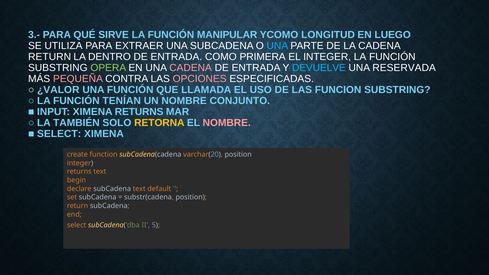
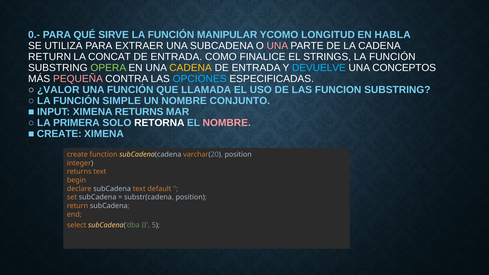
3.-: 3.- -> 0.-
LUEGO: LUEGO -> HABLA
UNA at (277, 46) colour: light blue -> pink
DENTRO: DENTRO -> CONCAT
PRIMERA: PRIMERA -> FINALICE
EL INTEGER: INTEGER -> STRINGS
CADENA at (191, 68) colour: pink -> yellow
RESERVADA: RESERVADA -> CONCEPTOS
OPCIONES colour: pink -> light blue
TENÍAN: TENÍAN -> SIMPLE
TAMBIÉN: TAMBIÉN -> PRIMERA
RETORNA colour: yellow -> white
SELECT at (59, 134): SELECT -> CREATE
